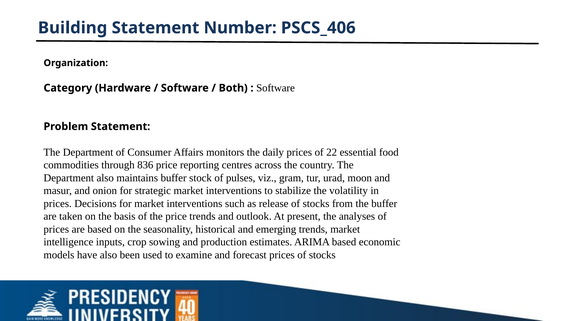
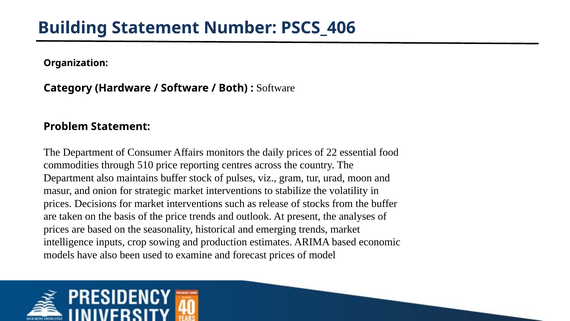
836: 836 -> 510
prices of stocks: stocks -> model
